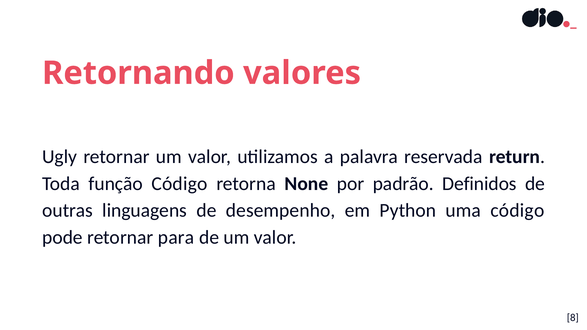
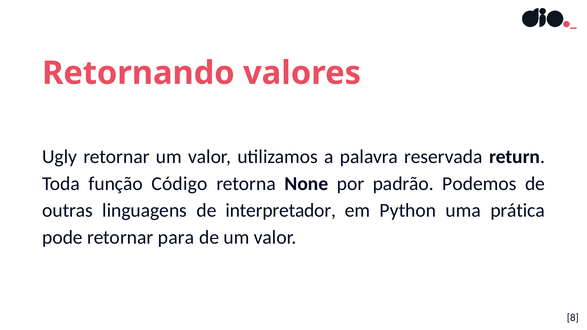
Definidos: Definidos -> Podemos
desempenho: desempenho -> interpretador
uma código: código -> prática
